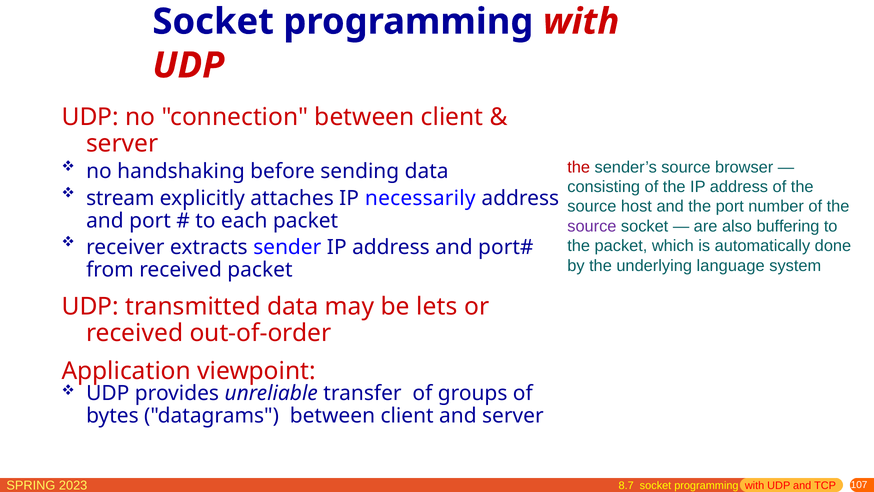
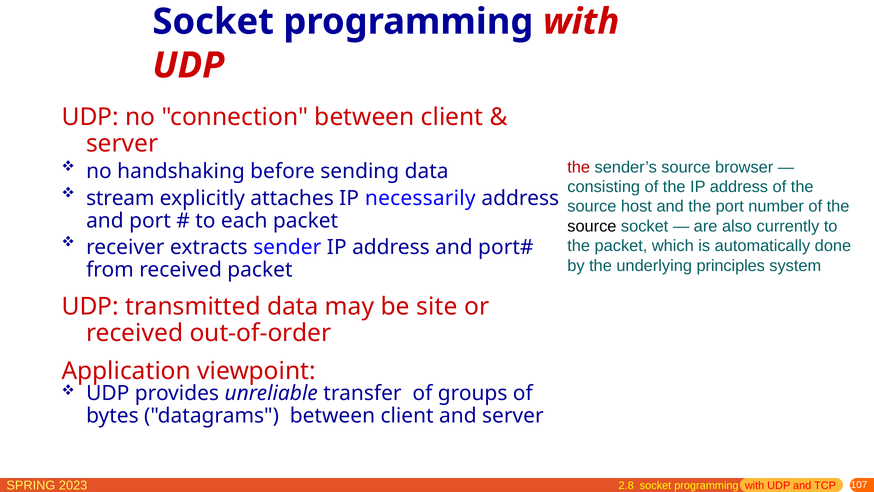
source at (592, 226) colour: purple -> black
buffering: buffering -> currently
language: language -> principles
lets: lets -> site
8.7: 8.7 -> 2.8
